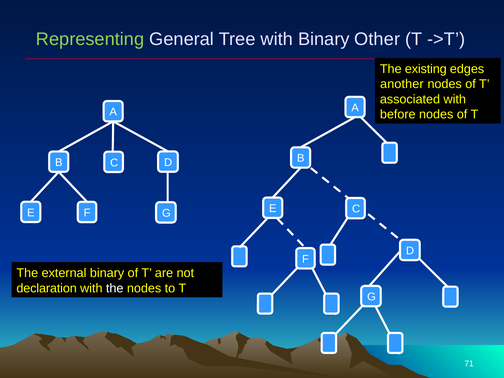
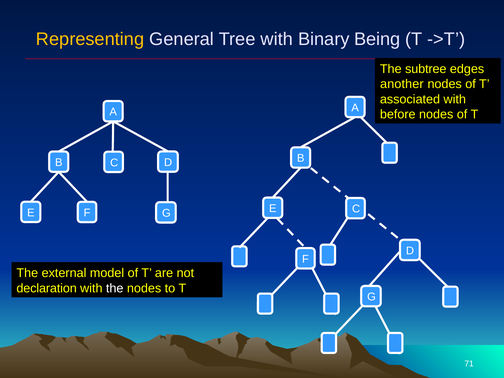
Representing colour: light green -> yellow
Other: Other -> Being
existing: existing -> subtree
external binary: binary -> model
